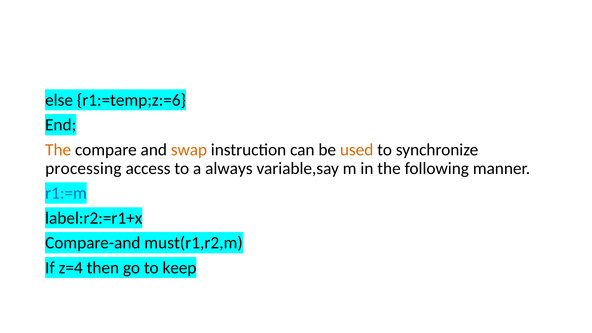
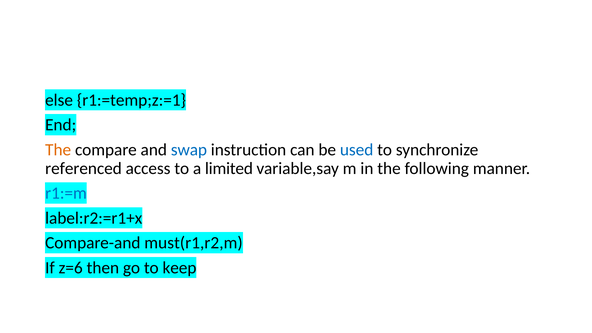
r1:=temp;z:=6: r1:=temp;z:=6 -> r1:=temp;z:=1
swap colour: orange -> blue
used colour: orange -> blue
processing: processing -> referenced
always: always -> limited
z=4: z=4 -> z=6
